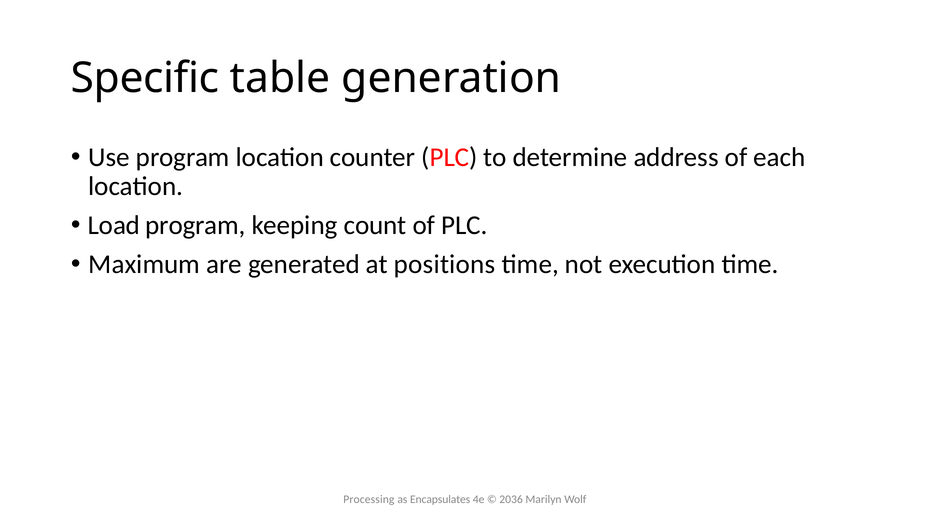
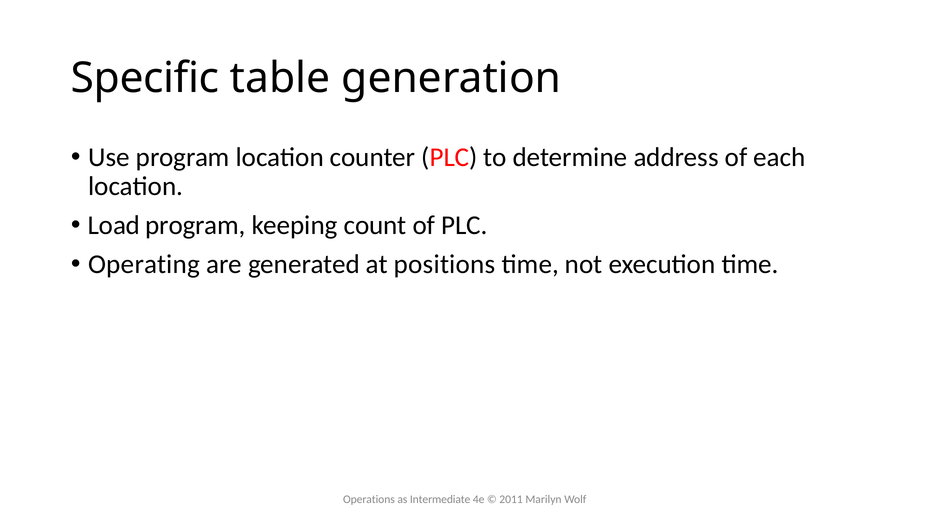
Maximum: Maximum -> Operating
Processing: Processing -> Operations
Encapsulates: Encapsulates -> Intermediate
2036: 2036 -> 2011
